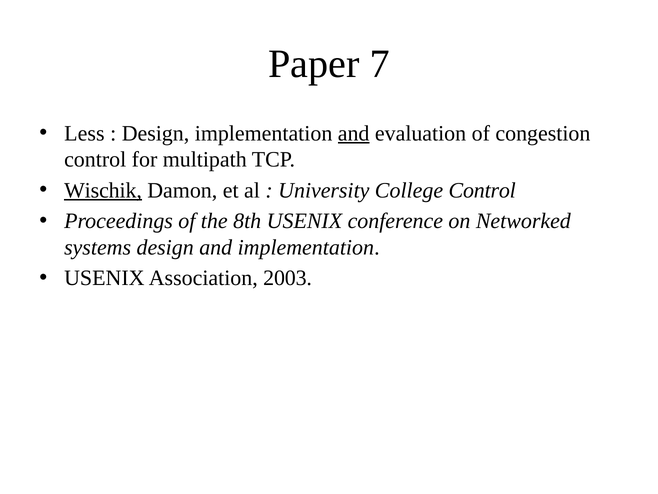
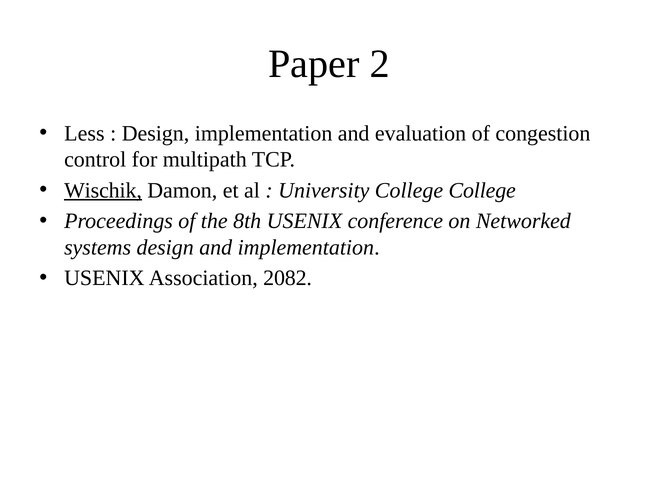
7: 7 -> 2
and at (354, 133) underline: present -> none
College Control: Control -> College
2003: 2003 -> 2082
